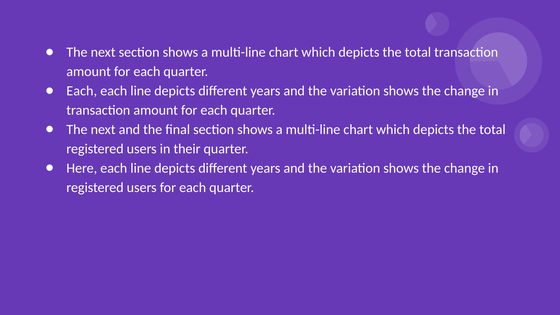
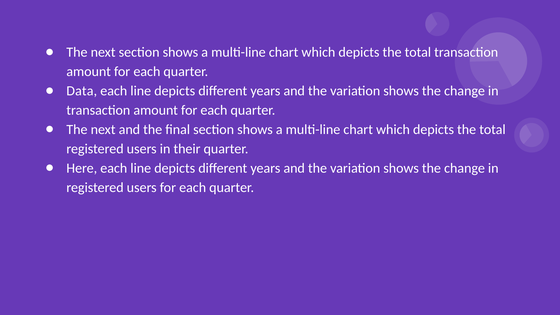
Each at (82, 91): Each -> Data
